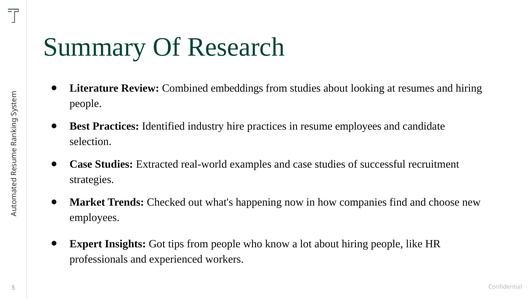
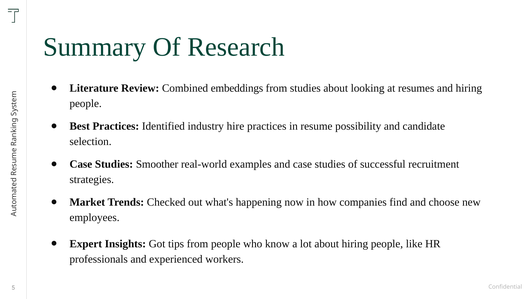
resume employees: employees -> possibility
Extracted: Extracted -> Smoother
